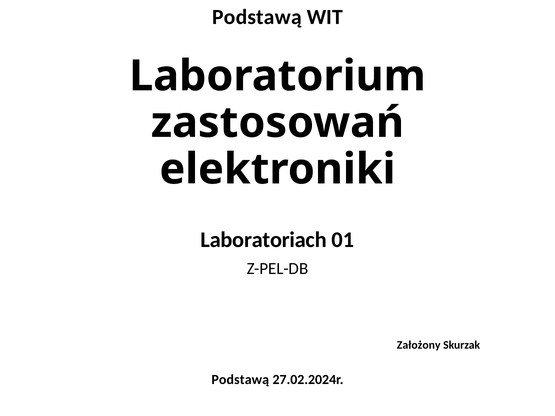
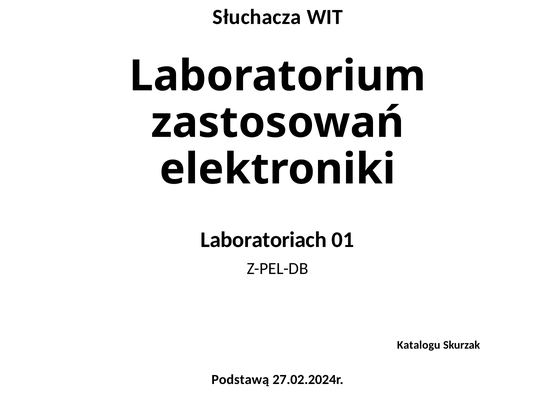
Podstawą at (257, 17): Podstawą -> Słuchacza
Założony: Założony -> Katalogu
